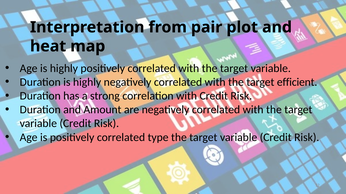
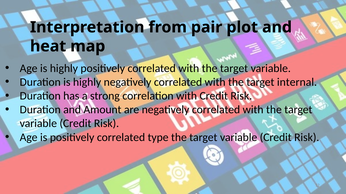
efficient: efficient -> internal
